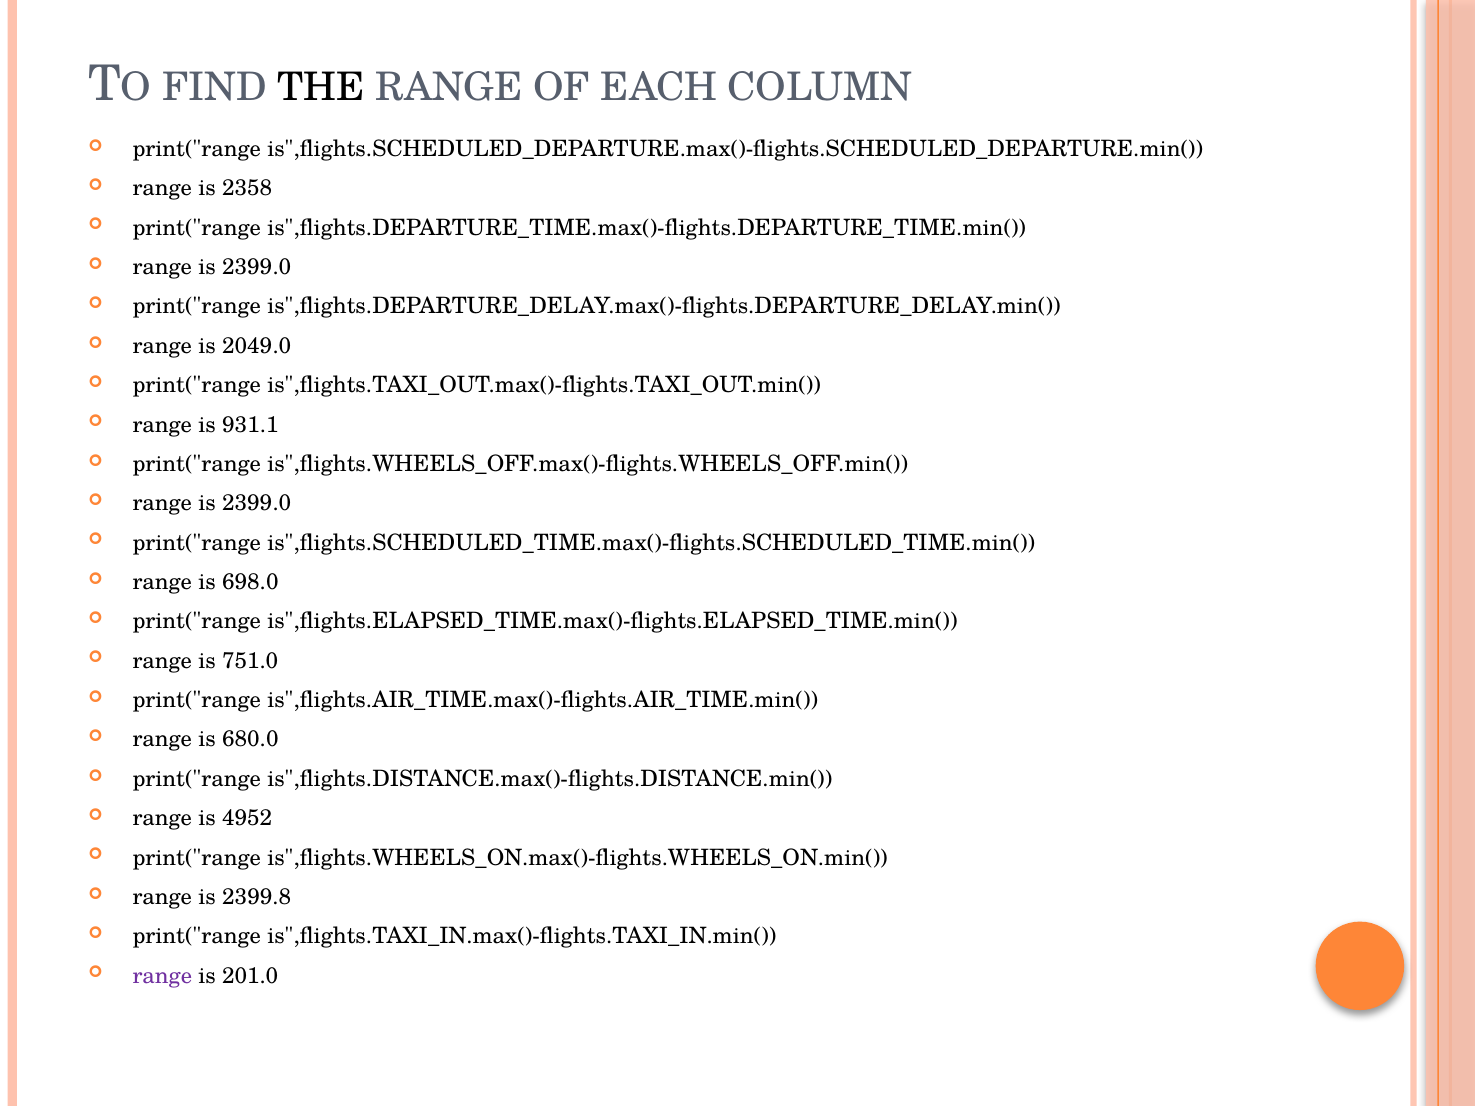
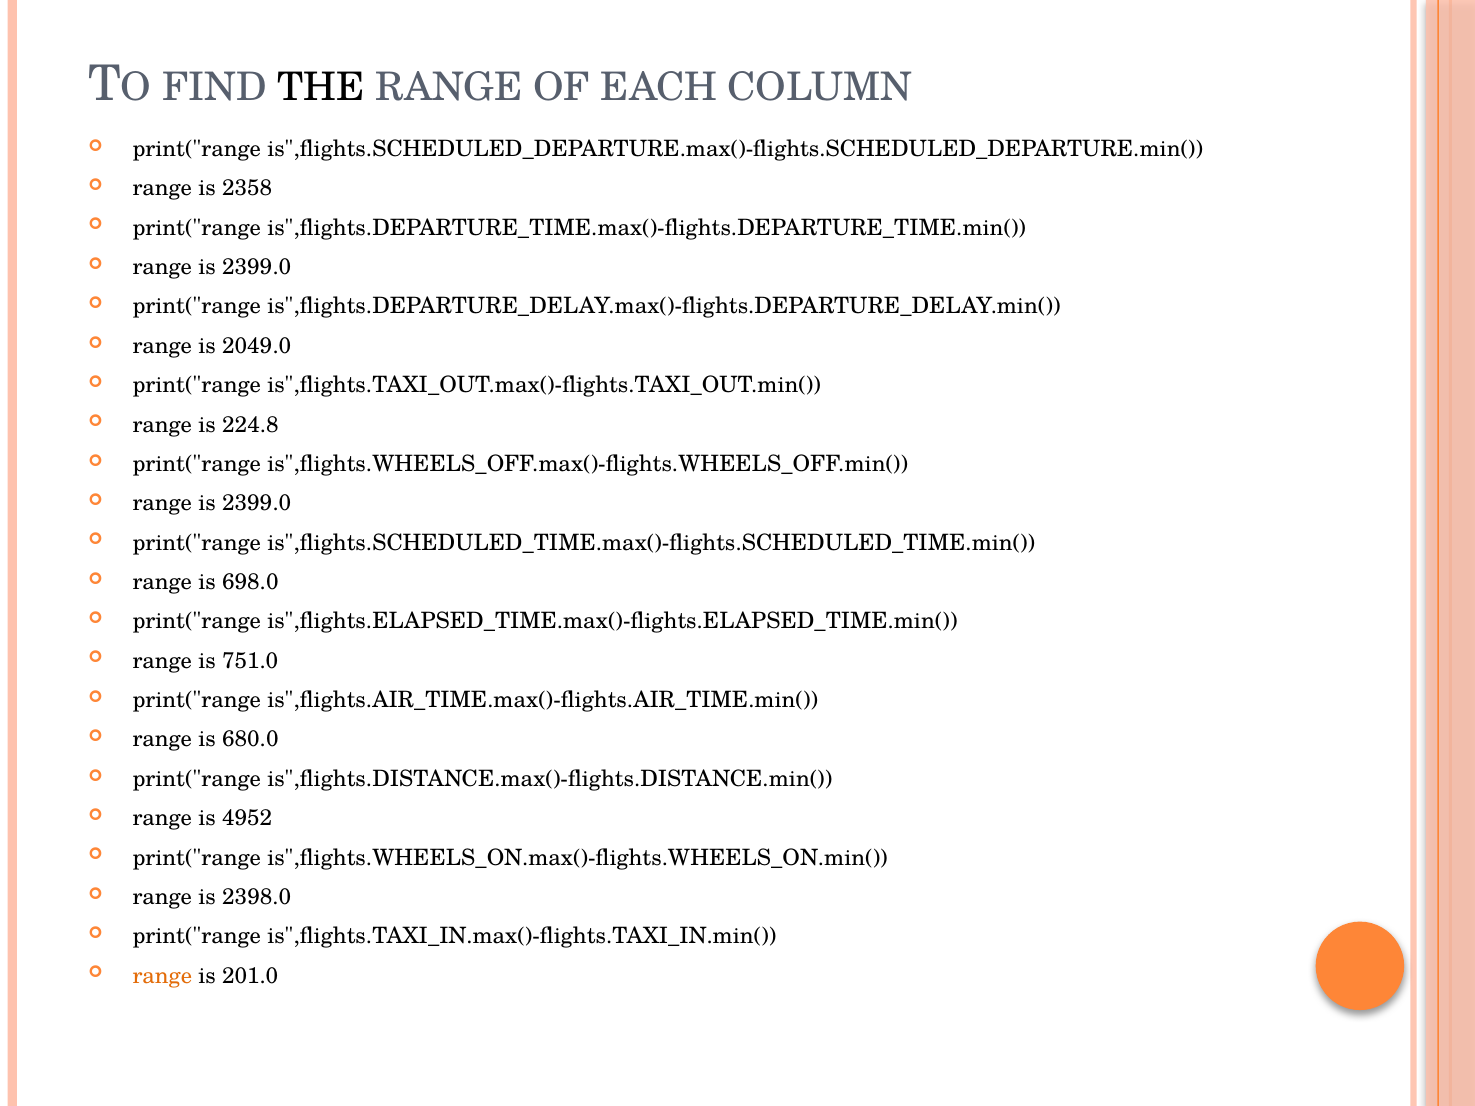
931.1: 931.1 -> 224.8
2399.8: 2399.8 -> 2398.0
range at (162, 976) colour: purple -> orange
